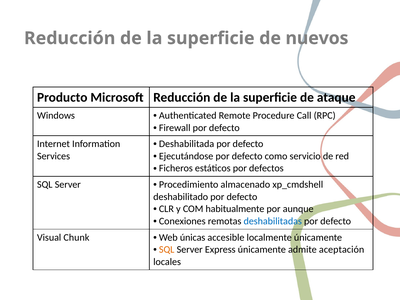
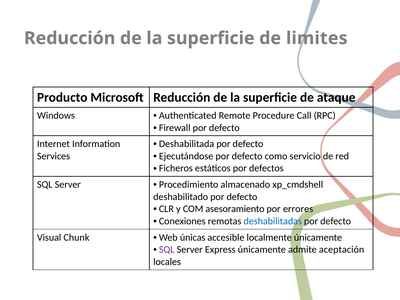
nuevos: nuevos -> limites
habitualmente: habitualmente -> asesoramiento
aunque: aunque -> errores
SQL at (167, 250) colour: orange -> purple
